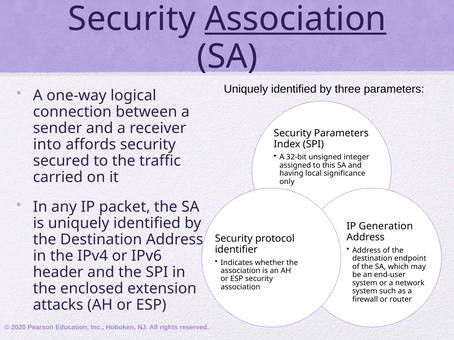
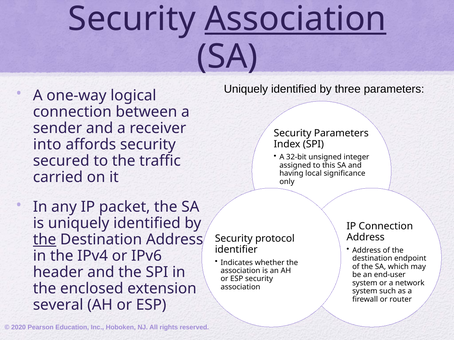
IP Generation: Generation -> Connection
the at (45, 240) underline: none -> present
attacks: attacks -> several
